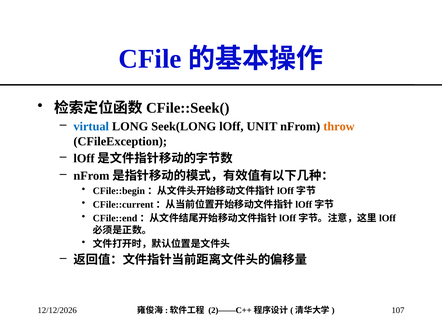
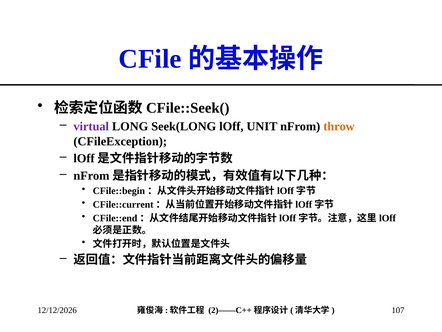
virtual colour: blue -> purple
